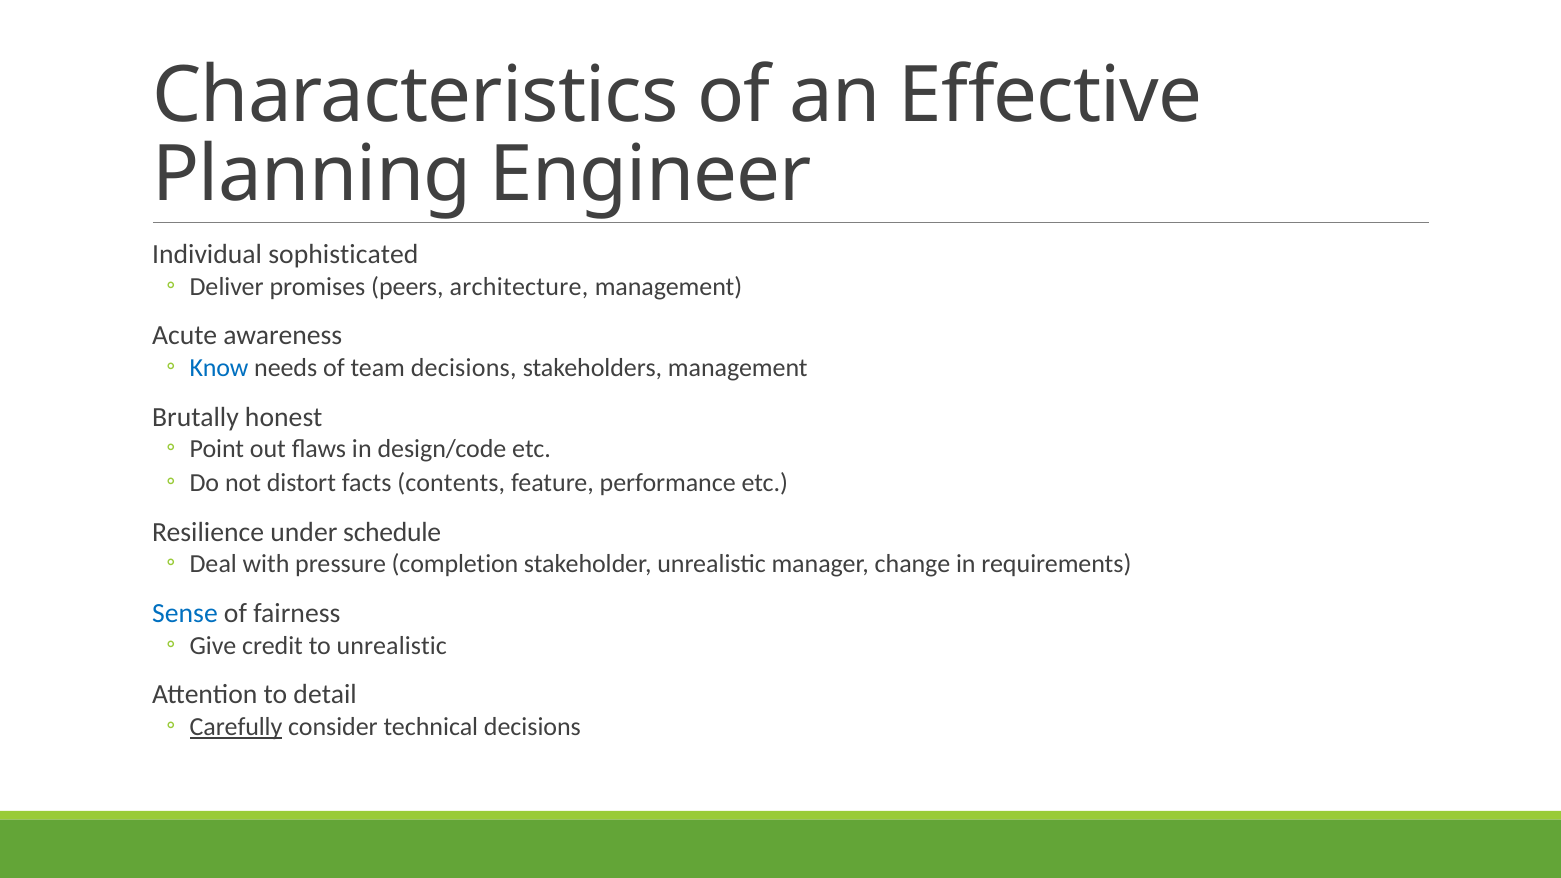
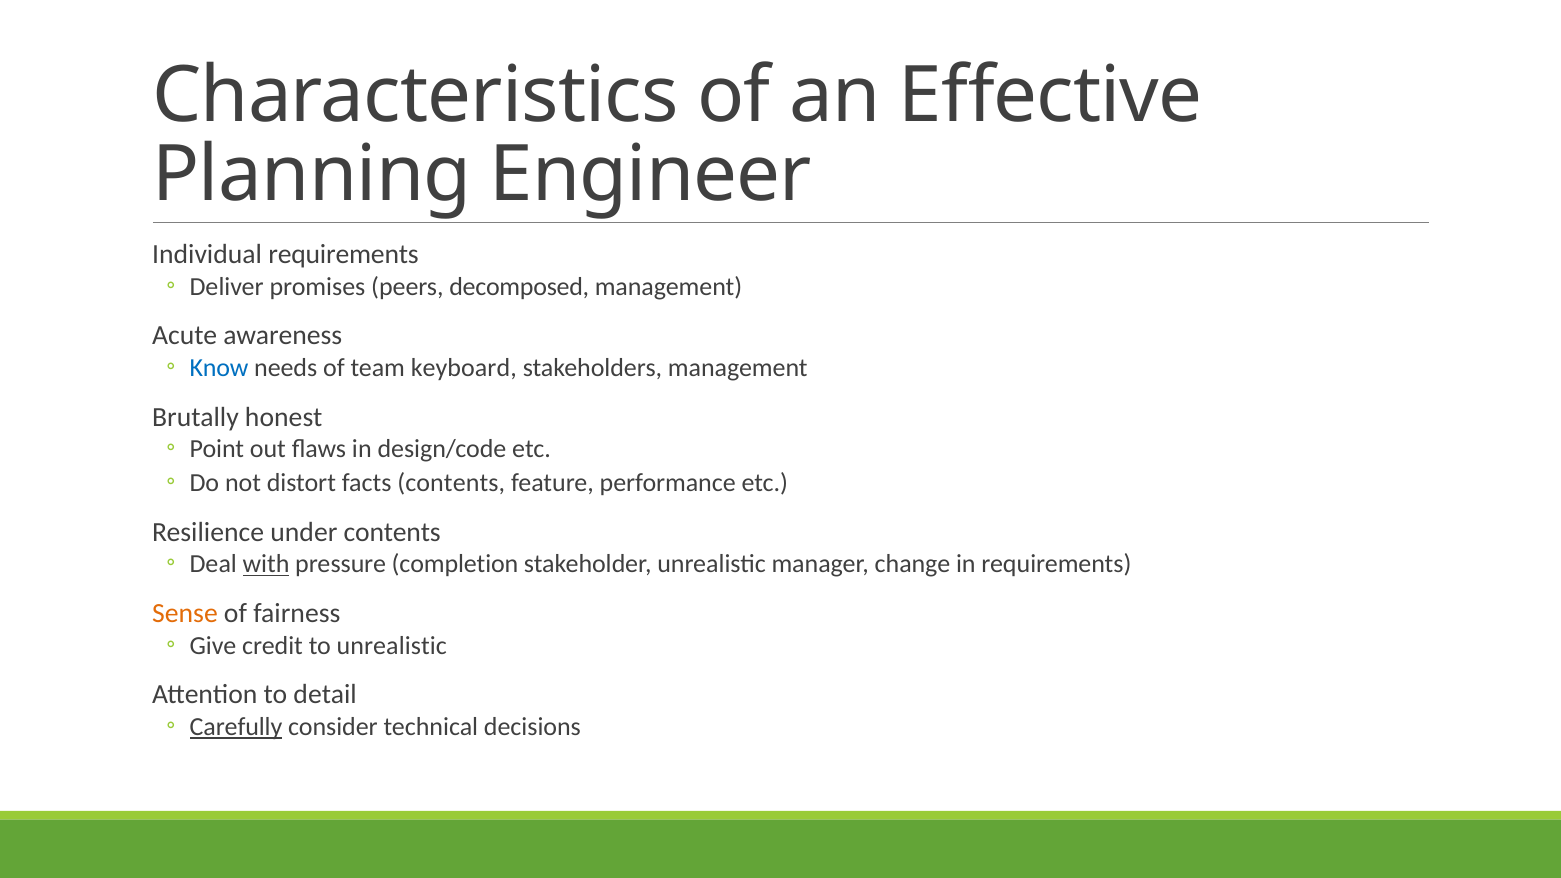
Individual sophisticated: sophisticated -> requirements
architecture: architecture -> decomposed
team decisions: decisions -> keyboard
under schedule: schedule -> contents
with underline: none -> present
Sense colour: blue -> orange
